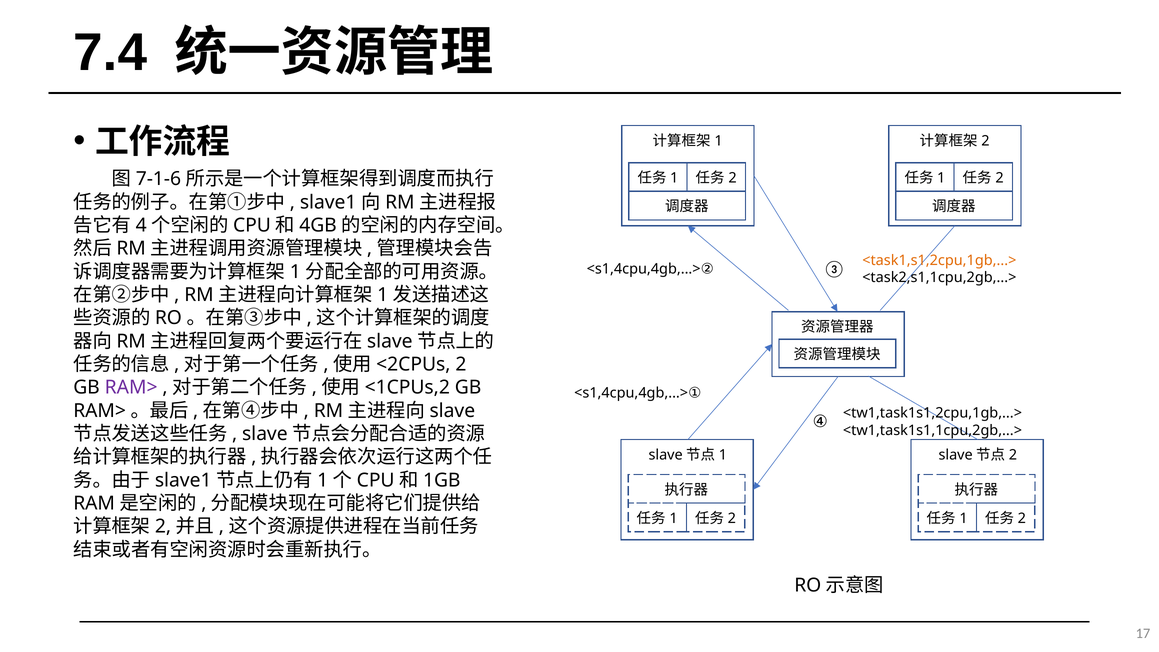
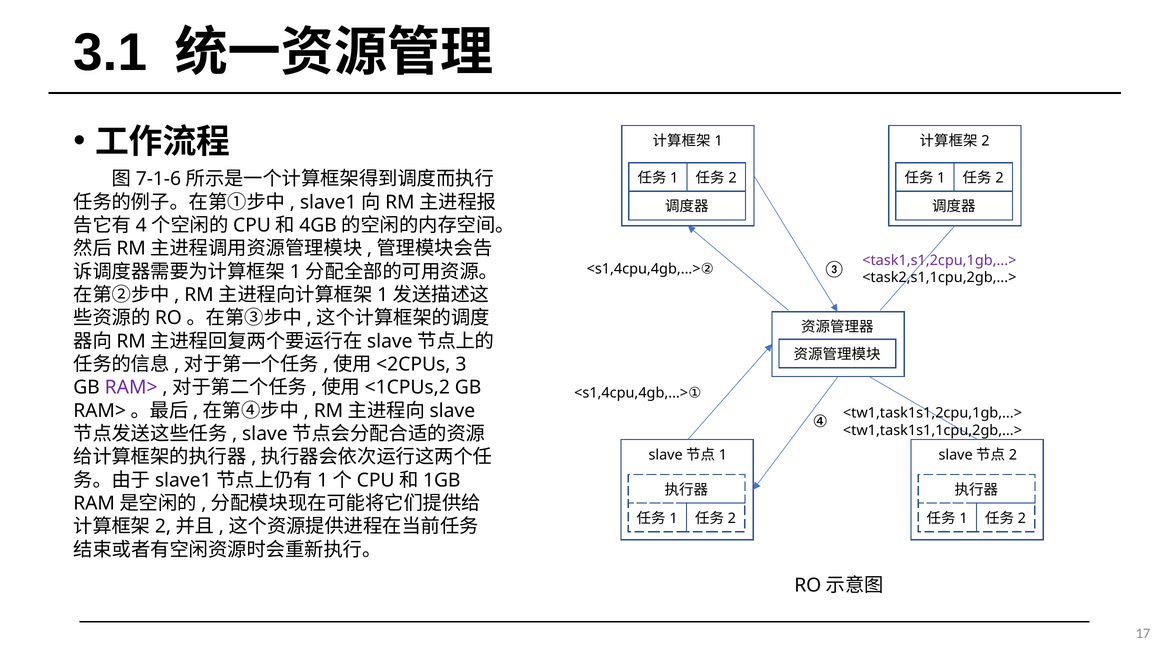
7.4: 7.4 -> 3.1
<task1,s1,2cpu,1gb,...> colour: orange -> purple
2: 2 -> 3
